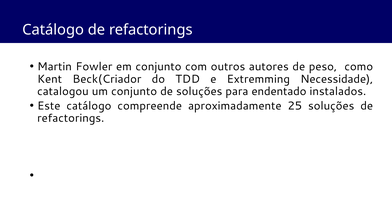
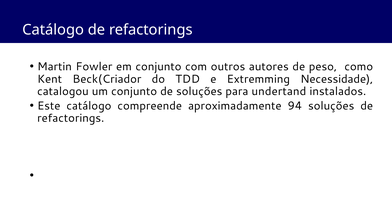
endentado: endentado -> undertand
25: 25 -> 94
